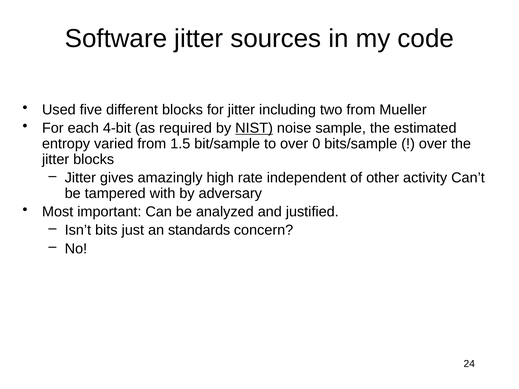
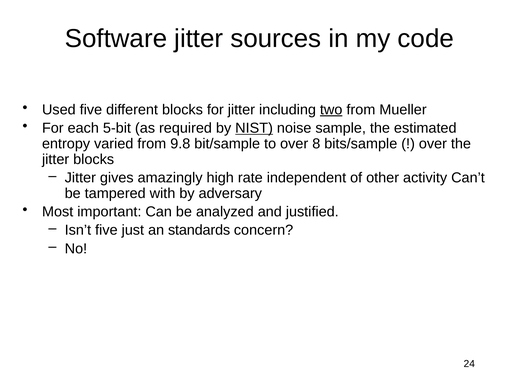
two underline: none -> present
4-bit: 4-bit -> 5-bit
1.5: 1.5 -> 9.8
0: 0 -> 8
Isn’t bits: bits -> five
